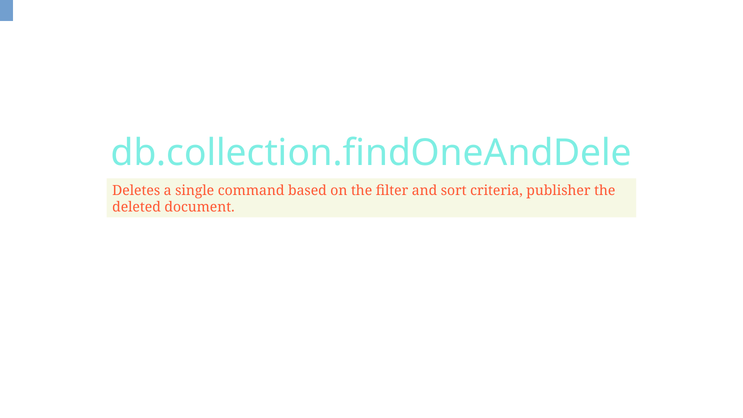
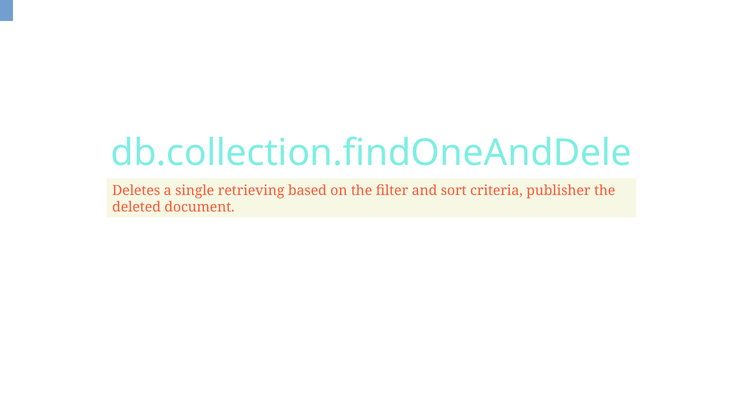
command: command -> retrieving
